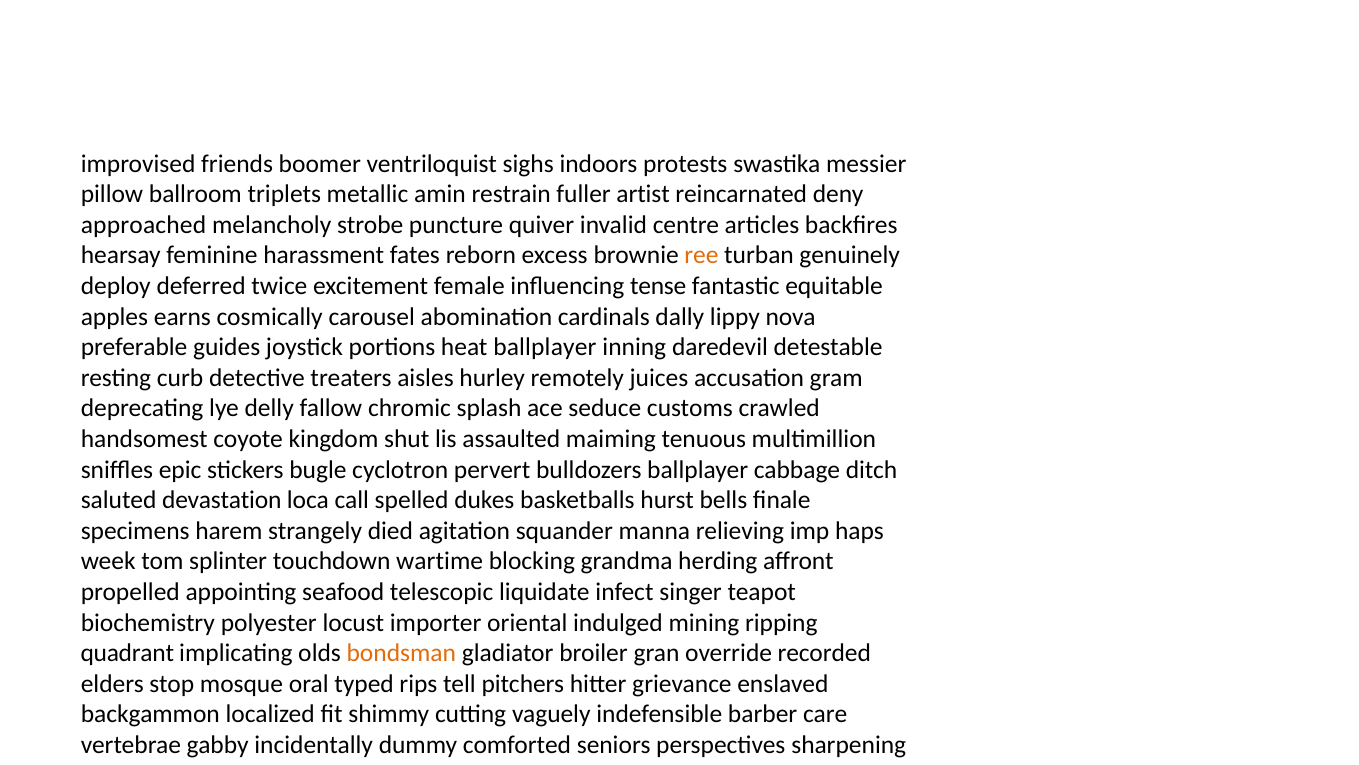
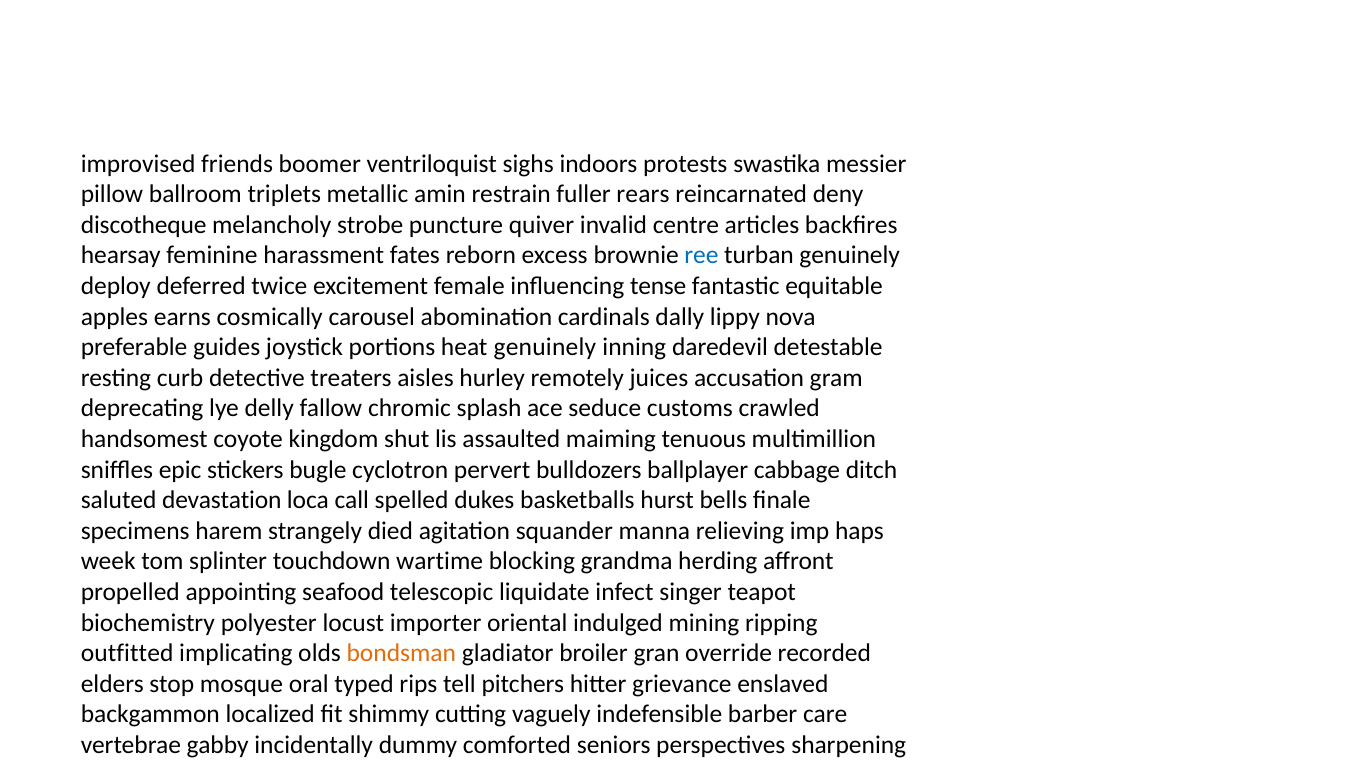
artist: artist -> rears
approached: approached -> discotheque
ree colour: orange -> blue
heat ballplayer: ballplayer -> genuinely
quadrant: quadrant -> outfitted
